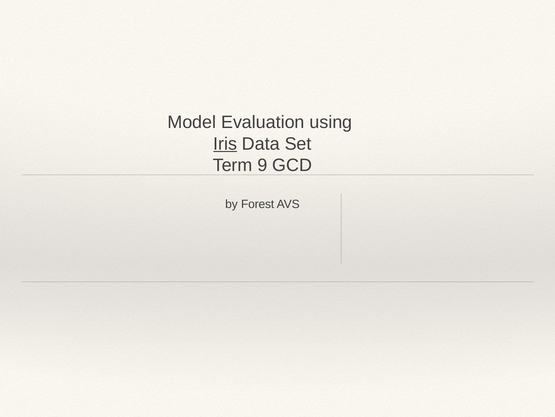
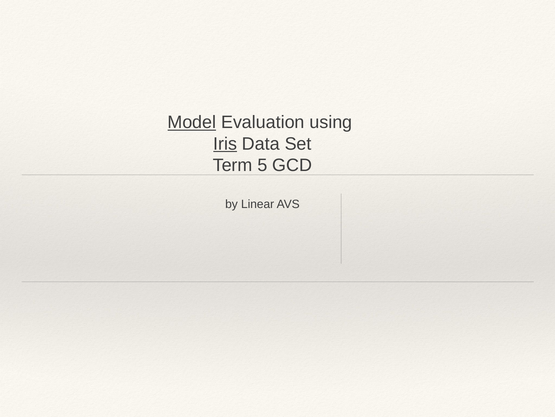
Model underline: none -> present
9: 9 -> 5
Forest: Forest -> Linear
